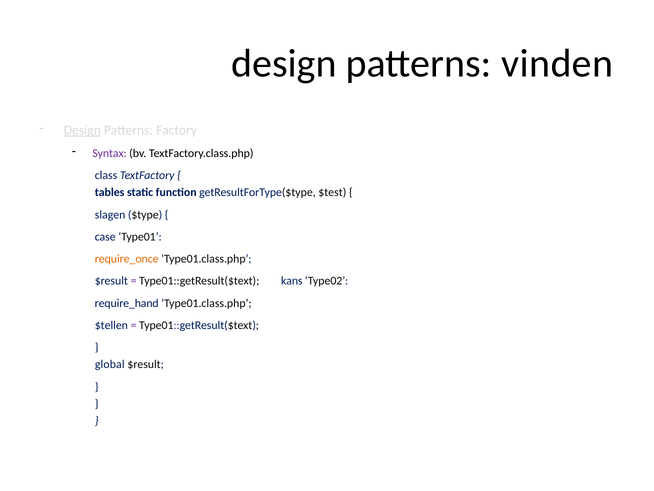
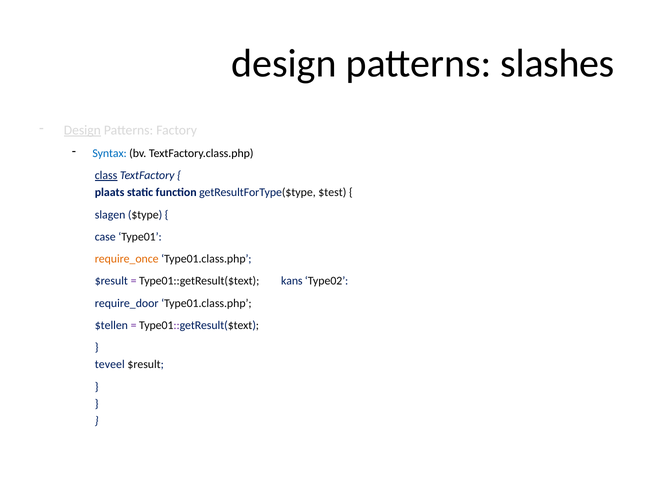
vinden: vinden -> slashes
Syntax colour: purple -> blue
class underline: none -> present
tables: tables -> plaats
require_hand: require_hand -> require_door
global: global -> teveel
